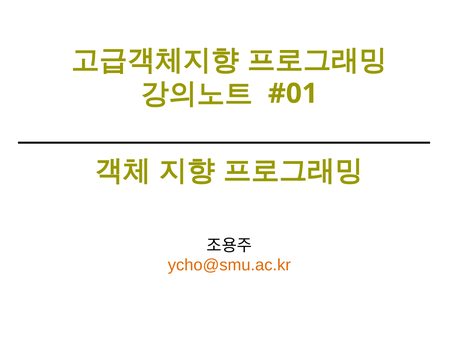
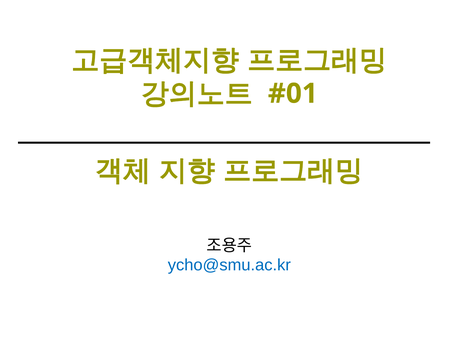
ycho@smu.ac.kr colour: orange -> blue
